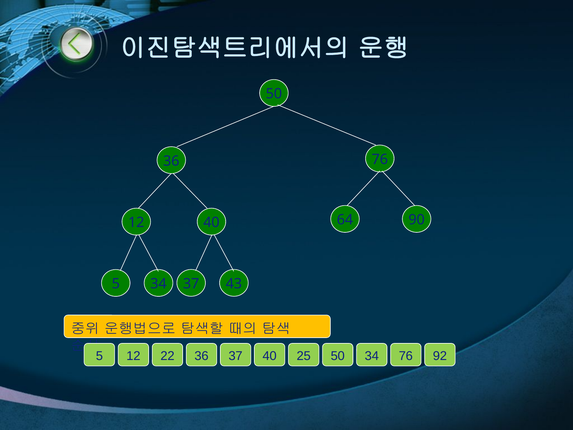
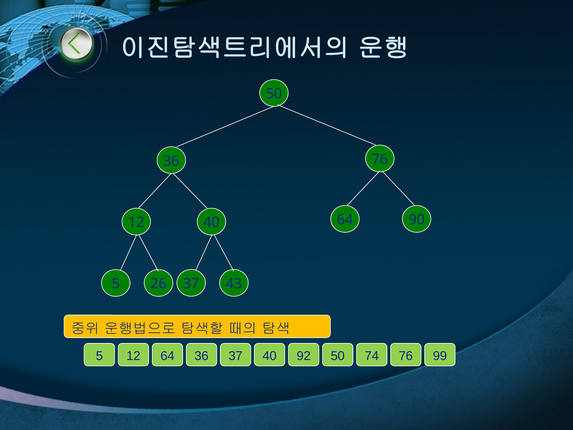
5 34: 34 -> 26
12 22: 22 -> 64
25: 25 -> 92
50 34: 34 -> 74
92: 92 -> 99
